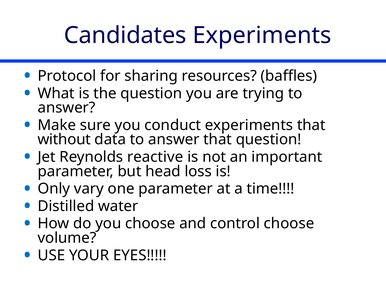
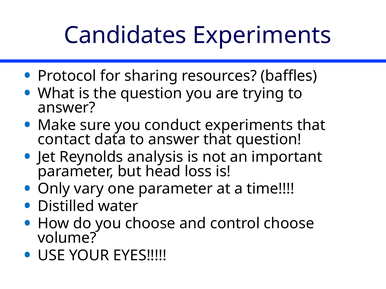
without: without -> contact
reactive: reactive -> analysis
